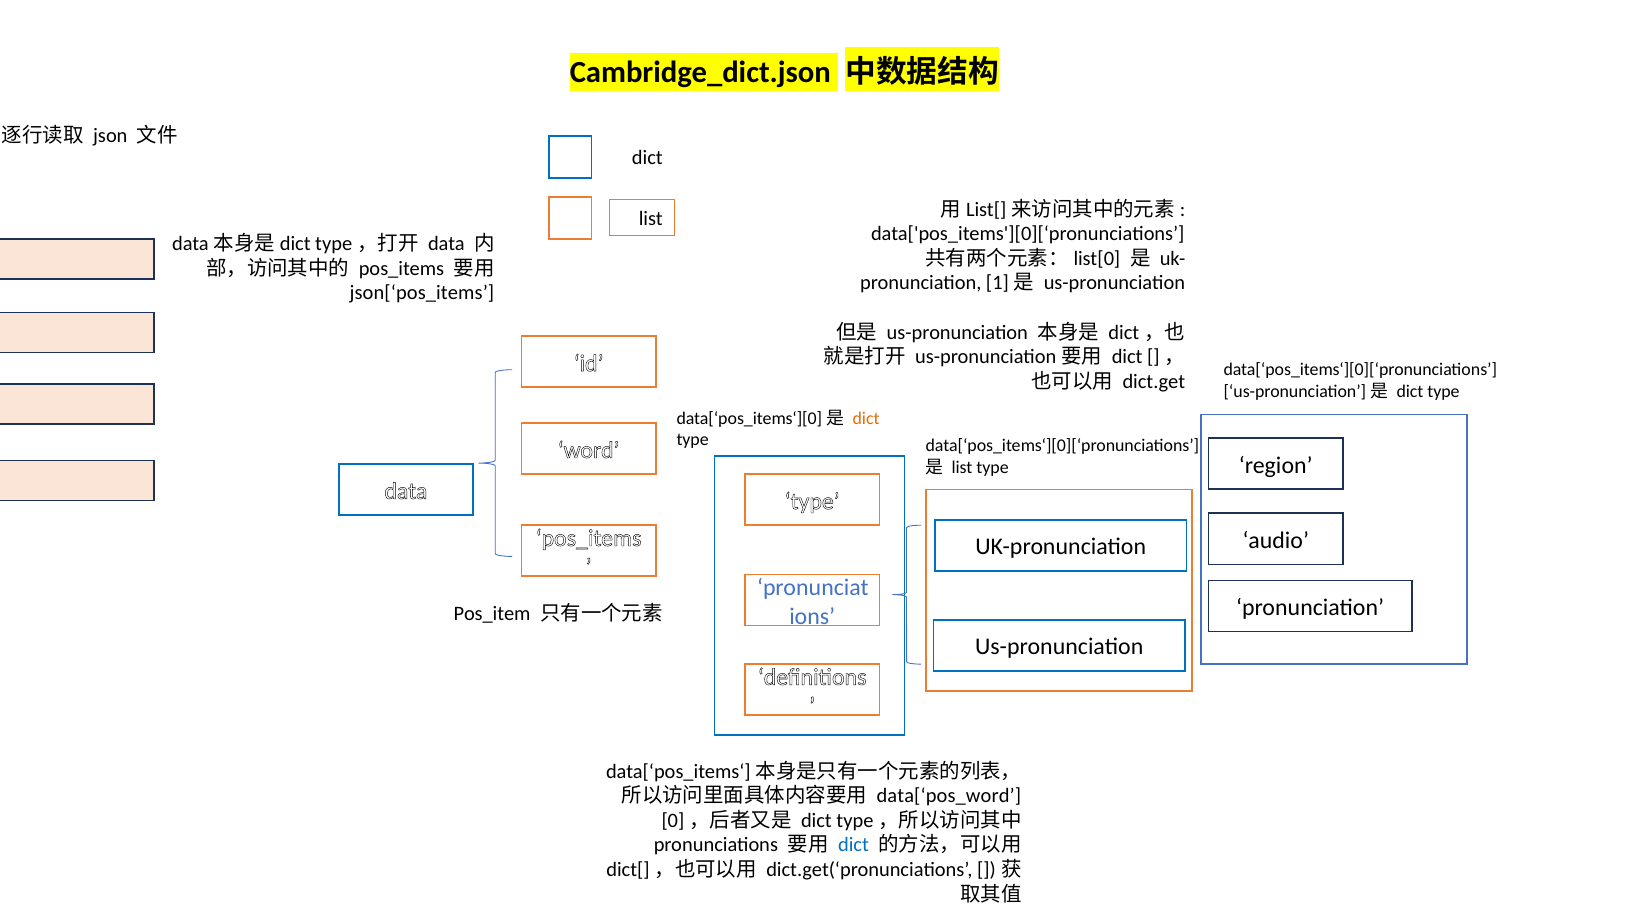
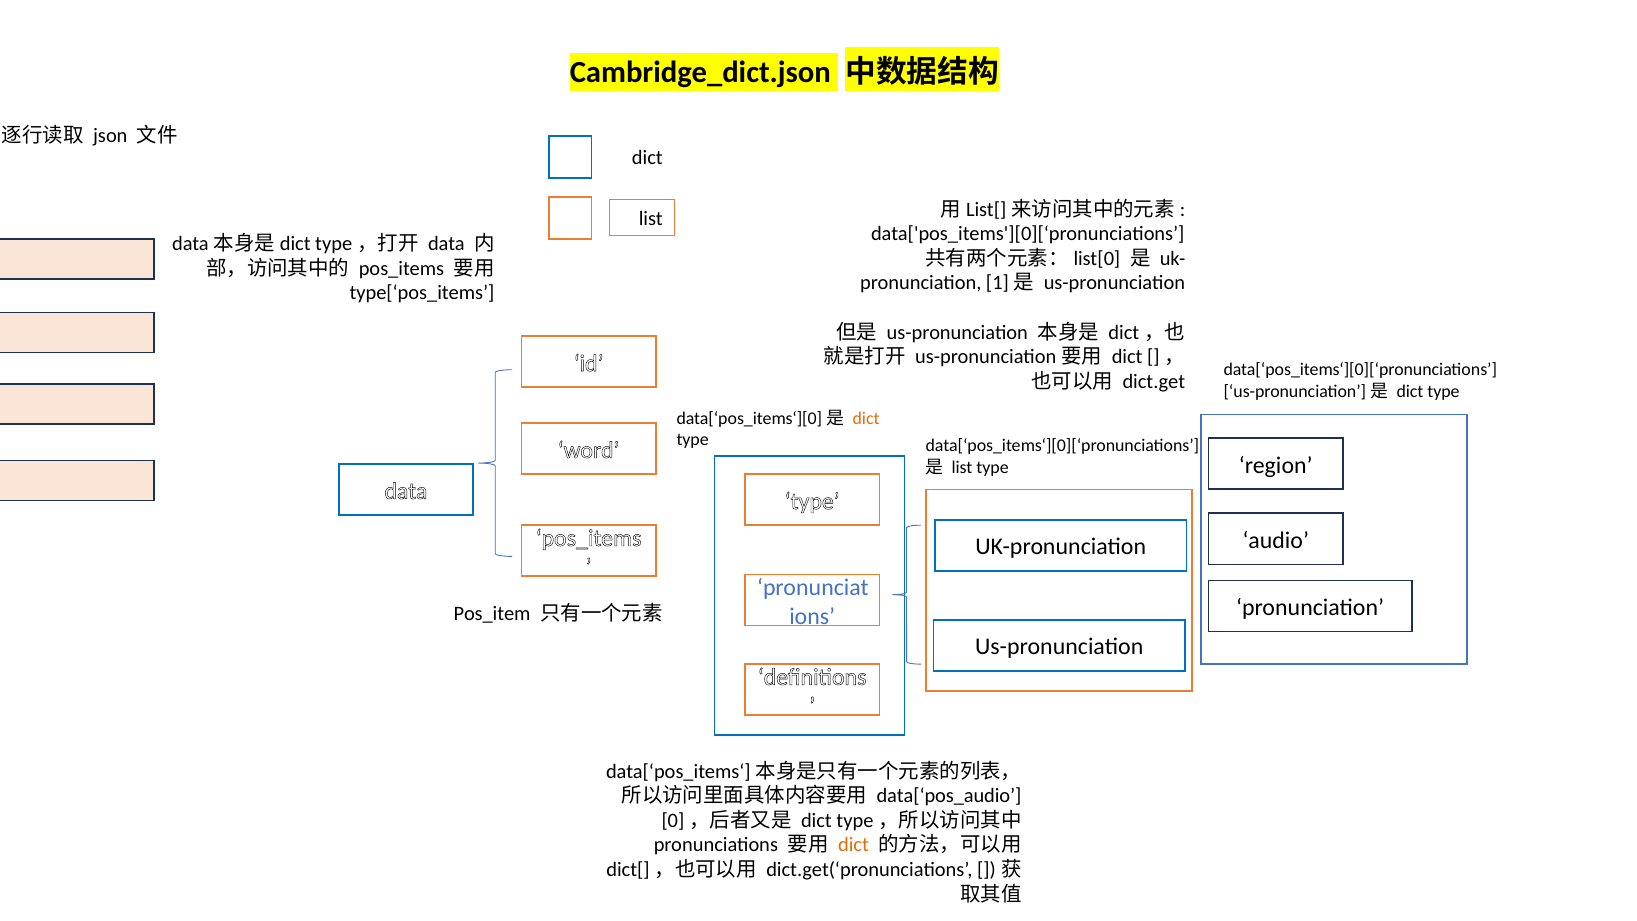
json[‘pos_items: json[‘pos_items -> type[‘pos_items
data[‘pos_word: data[‘pos_word -> data[‘pos_audio
dict at (854, 845) colour: blue -> orange
